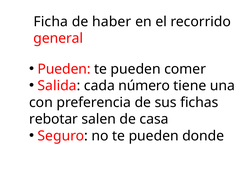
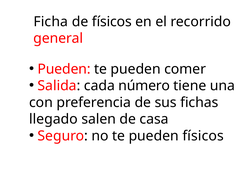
de haber: haber -> físicos
rebotar: rebotar -> llegado
pueden donde: donde -> físicos
